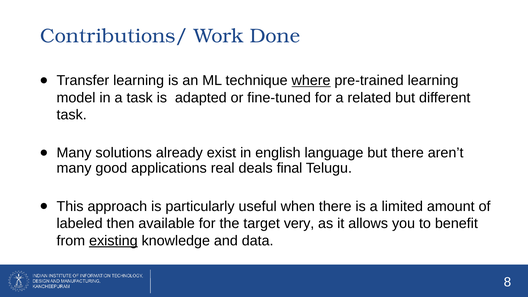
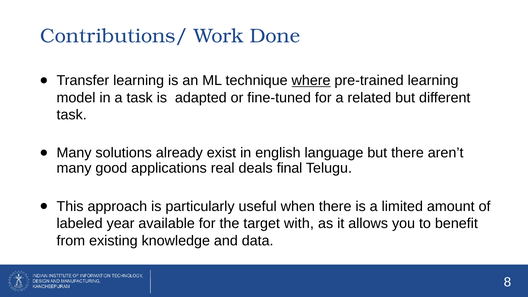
then: then -> year
very: very -> with
existing underline: present -> none
